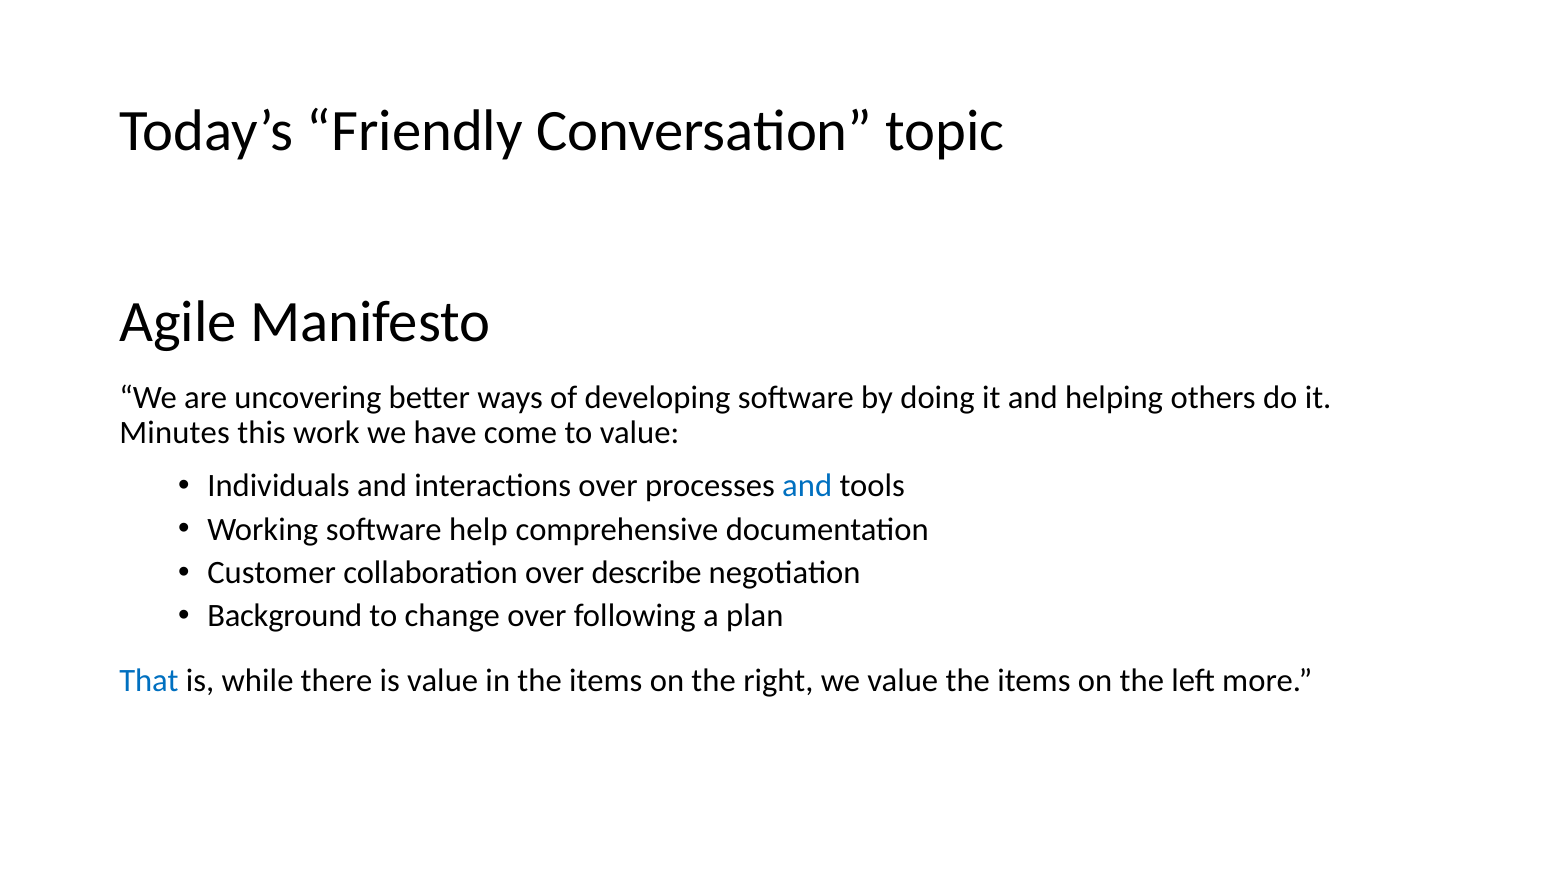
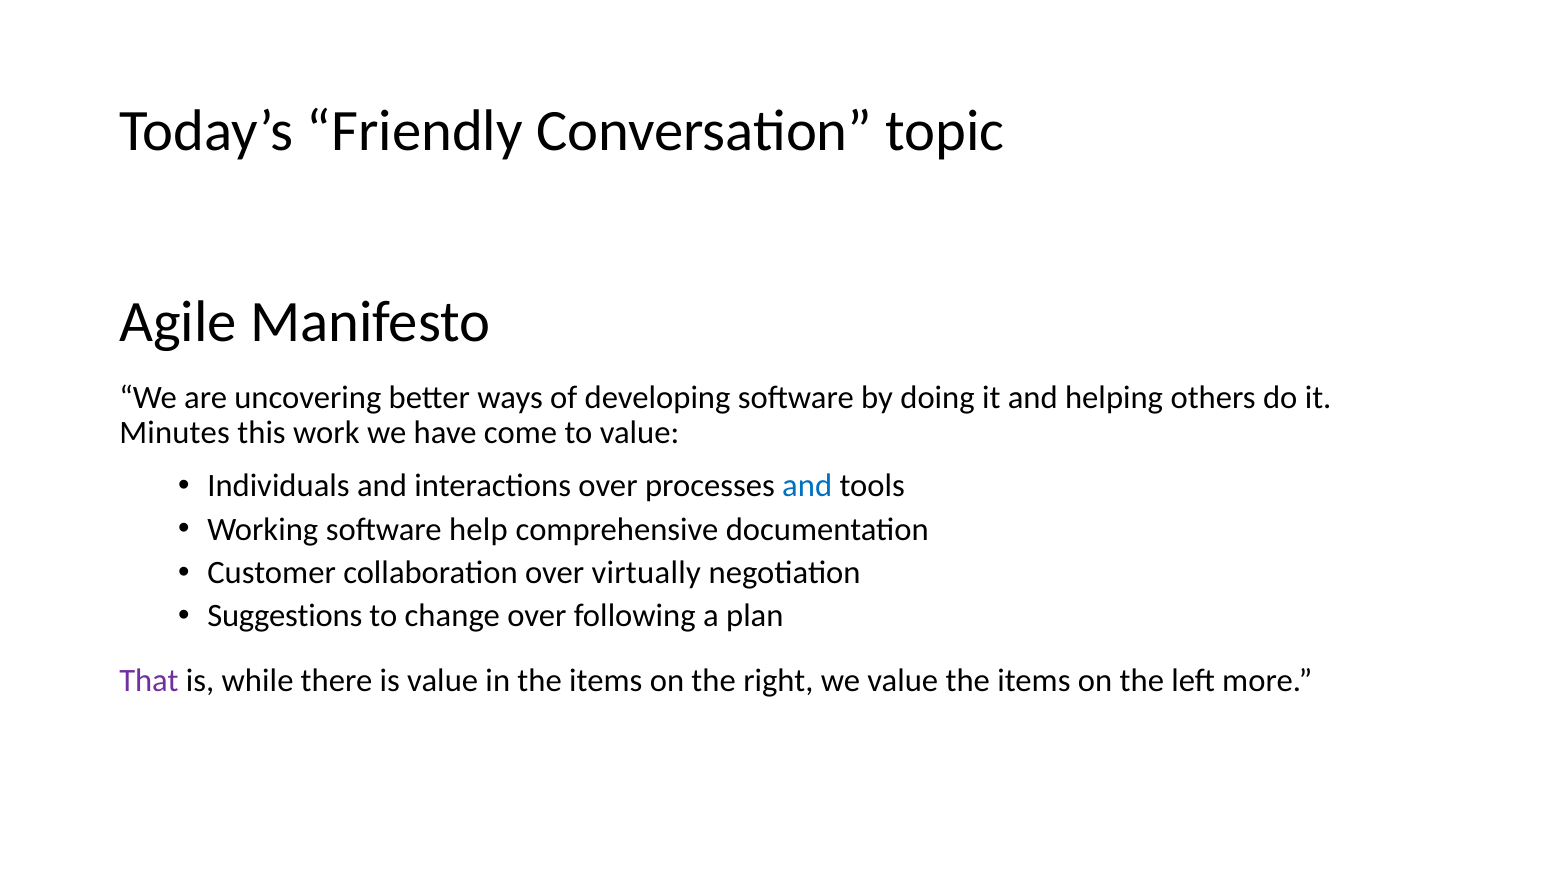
describe: describe -> virtually
Background: Background -> Suggestions
That colour: blue -> purple
